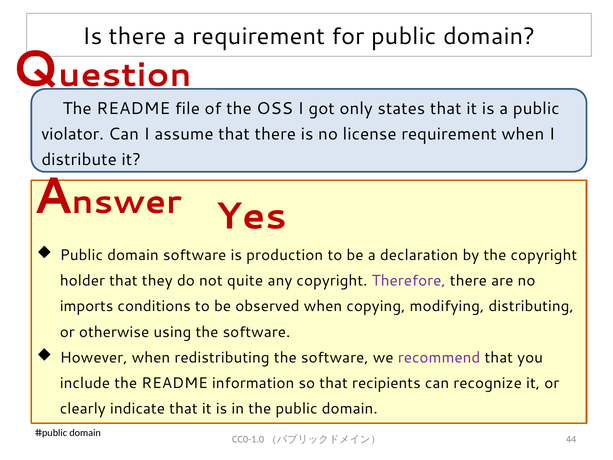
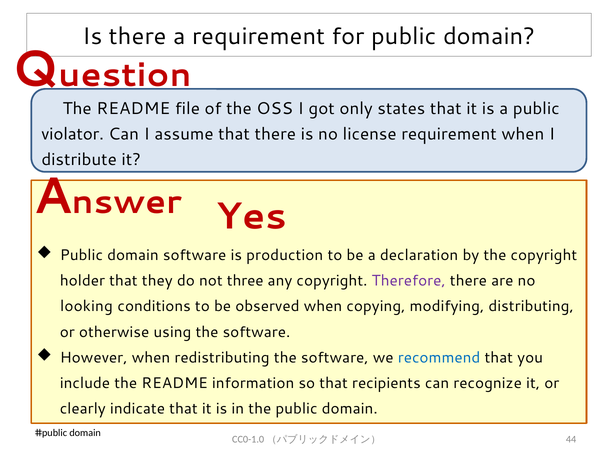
quite: quite -> three
imports: imports -> looking
recommend colour: purple -> blue
